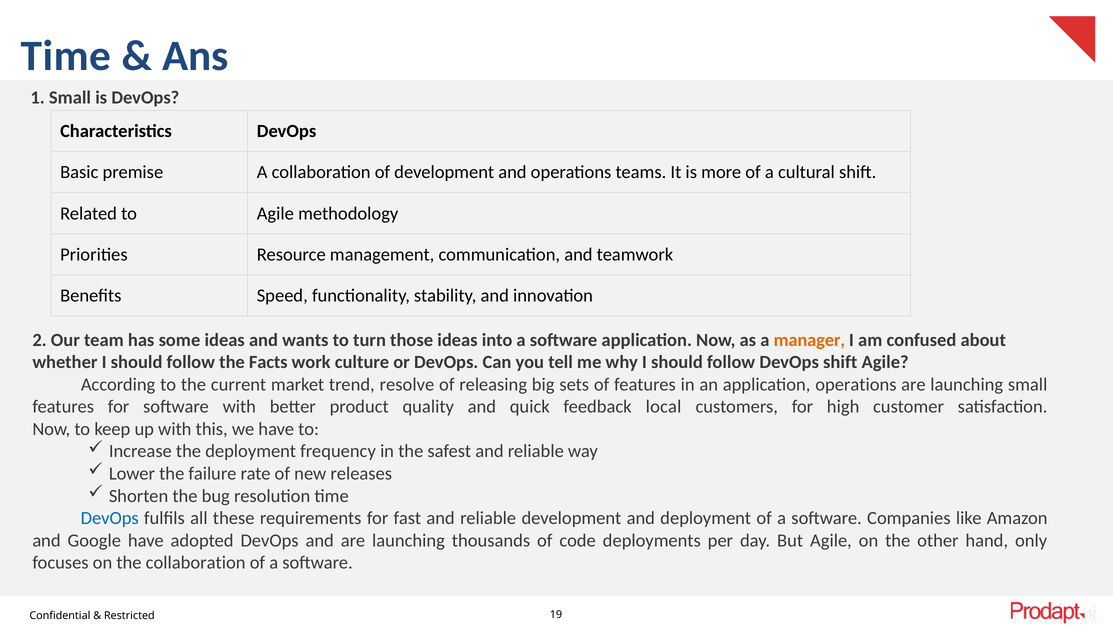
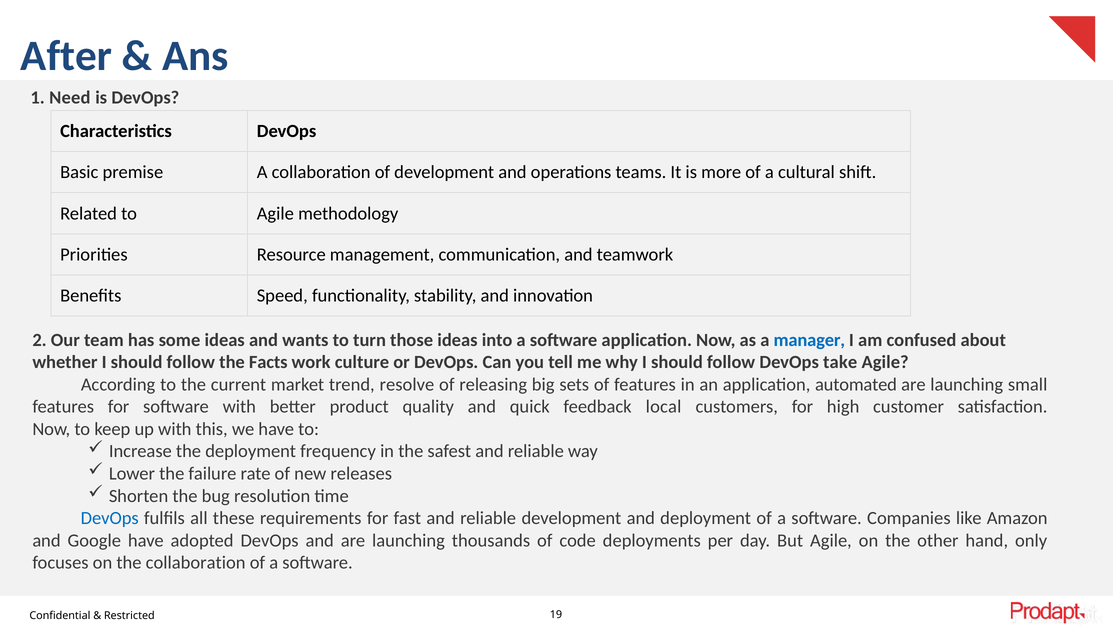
Time at (66, 56): Time -> After
1 Small: Small -> Need
manager colour: orange -> blue
DevOps shift: shift -> take
application operations: operations -> automated
